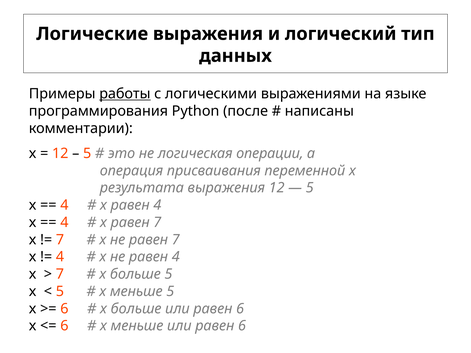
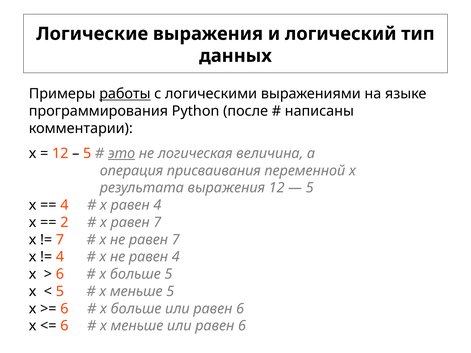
это underline: none -> present
операции: операции -> величина
4 at (64, 223): 4 -> 2
7 at (60, 274): 7 -> 6
